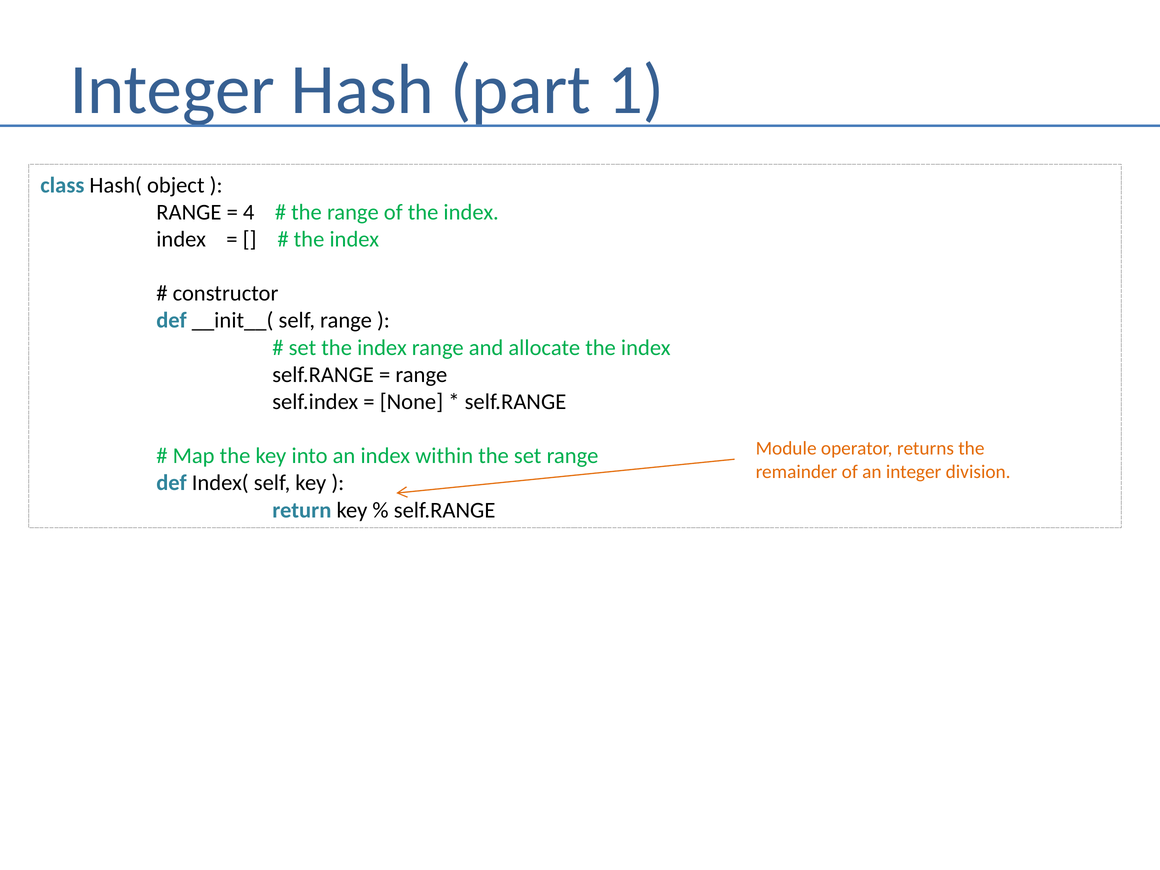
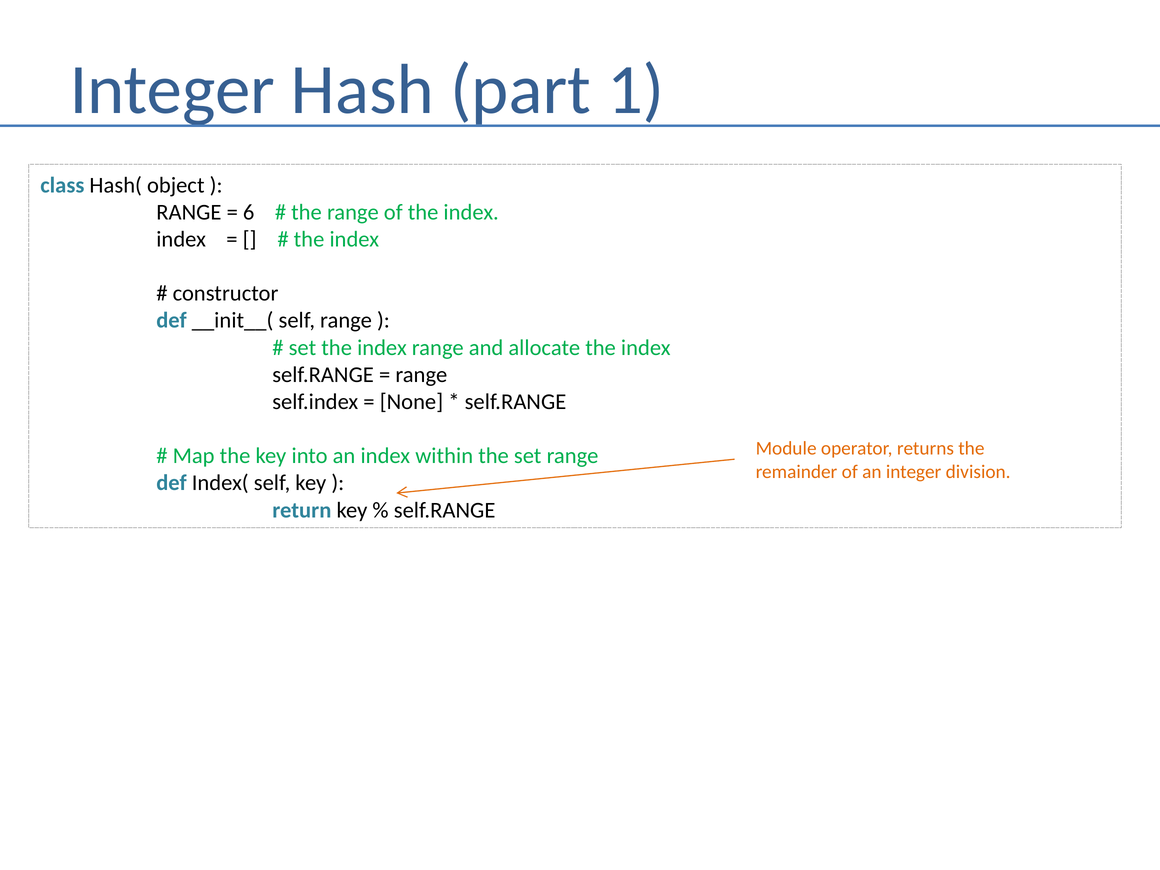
4: 4 -> 6
